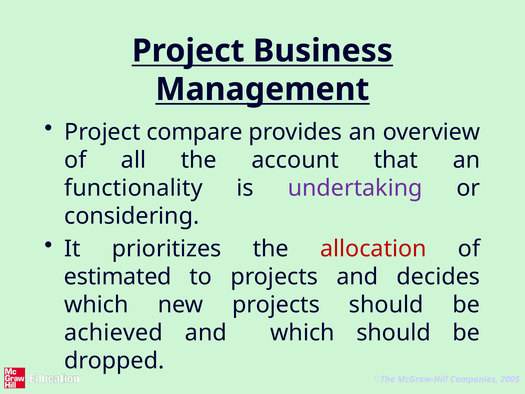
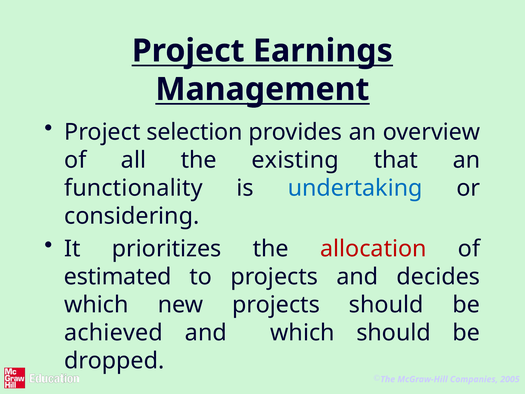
Business: Business -> Earnings
compare: compare -> selection
account: account -> existing
undertaking colour: purple -> blue
